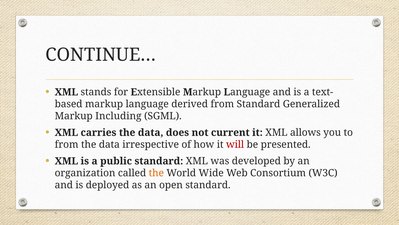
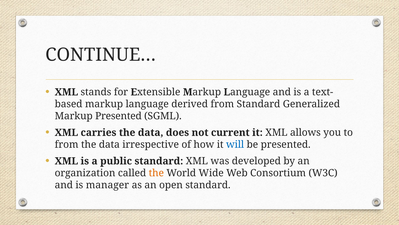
Markup Including: Including -> Presented
will colour: red -> blue
deployed: deployed -> manager
